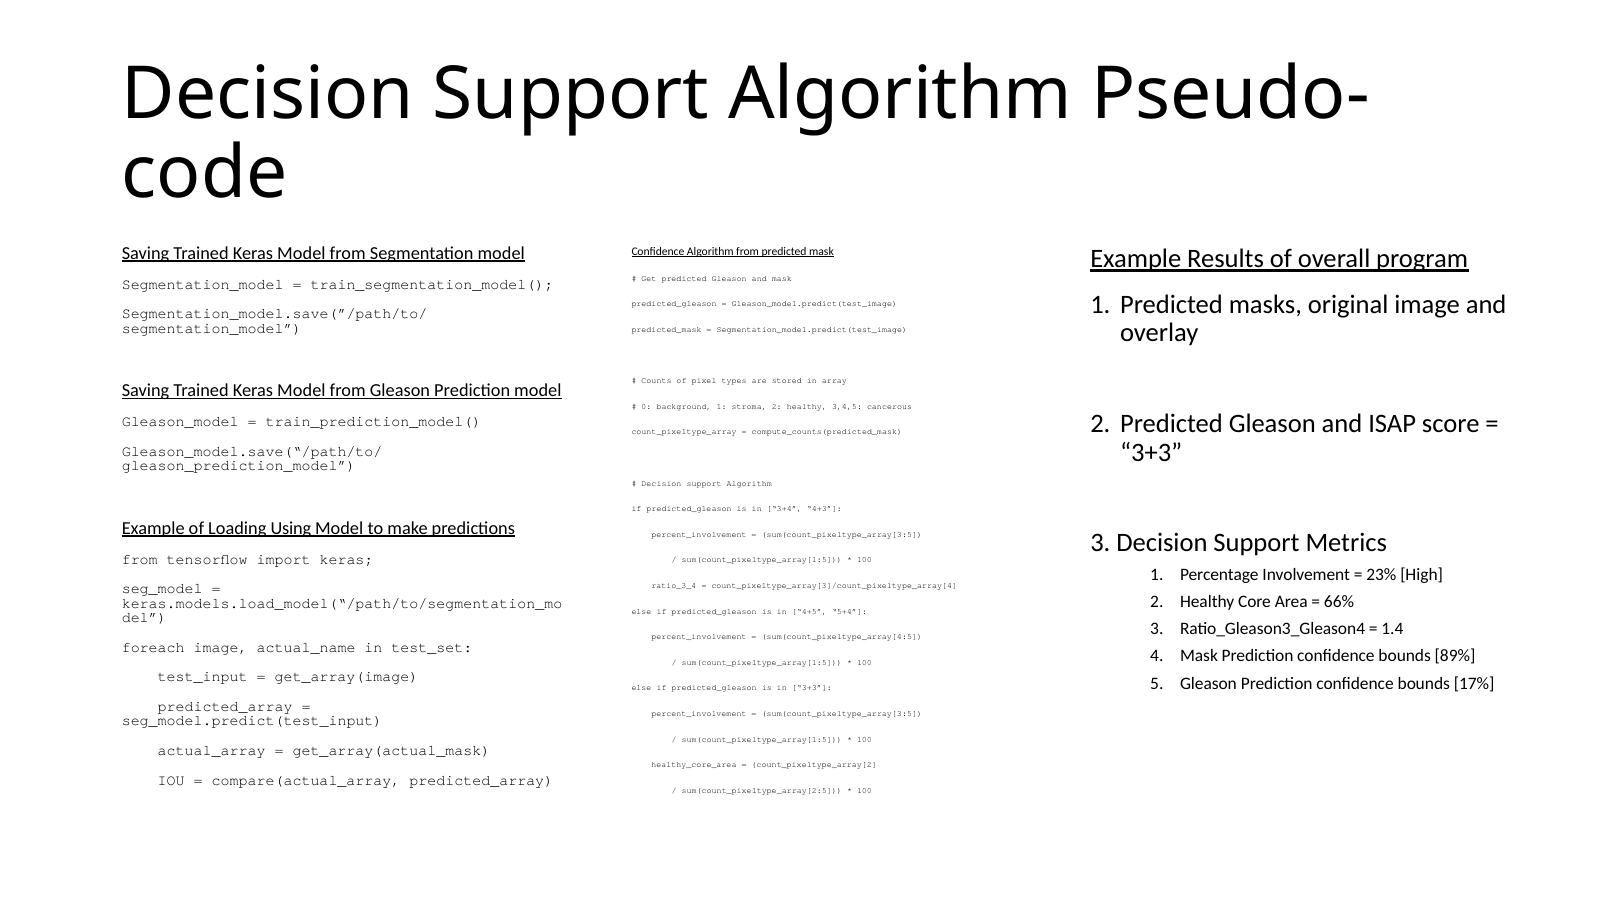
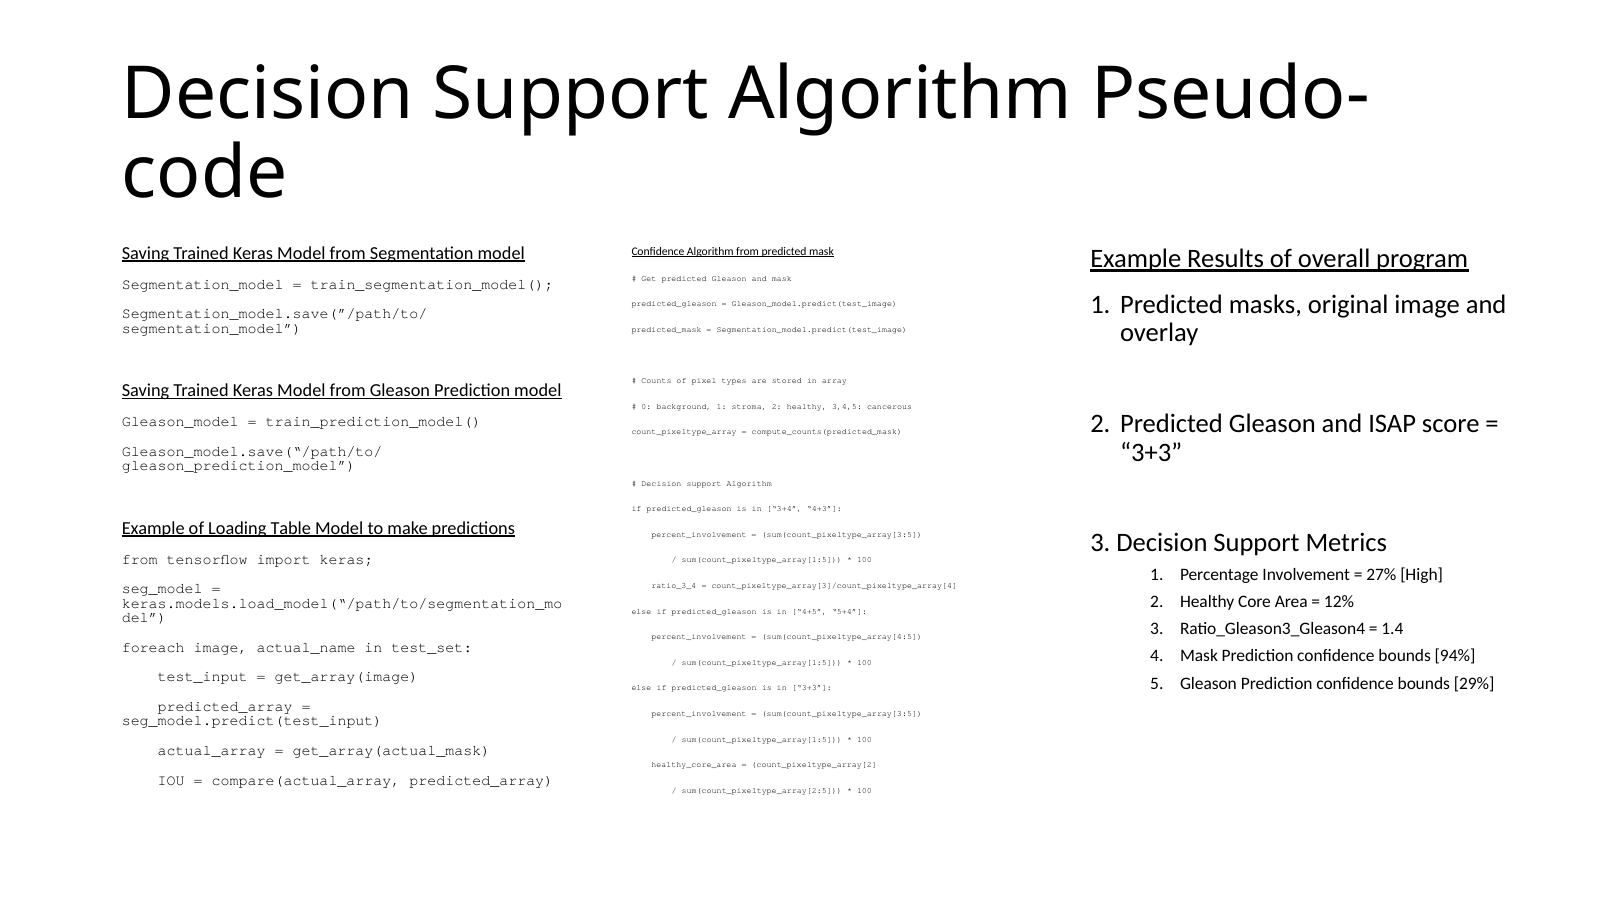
Using: Using -> Table
23%: 23% -> 27%
66%: 66% -> 12%
89%: 89% -> 94%
17%: 17% -> 29%
